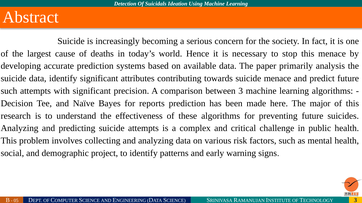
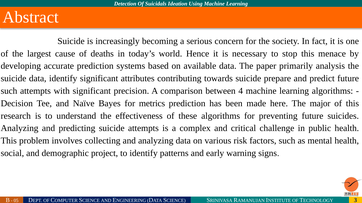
suicide menace: menace -> prepare
between 3: 3 -> 4
reports: reports -> metrics
